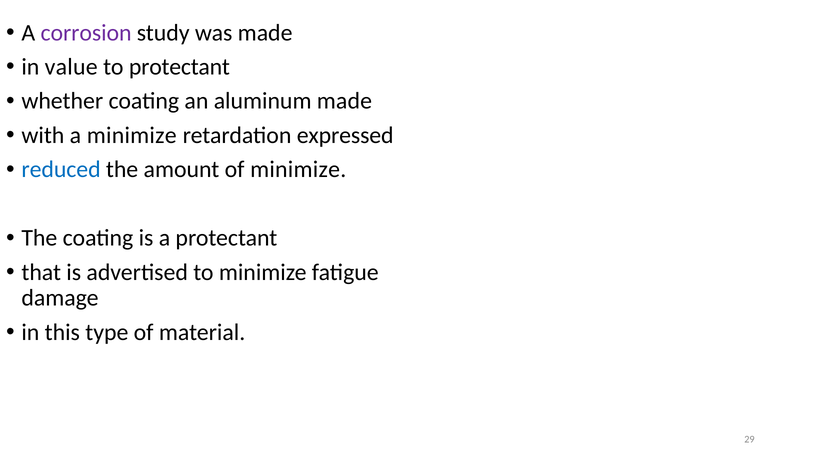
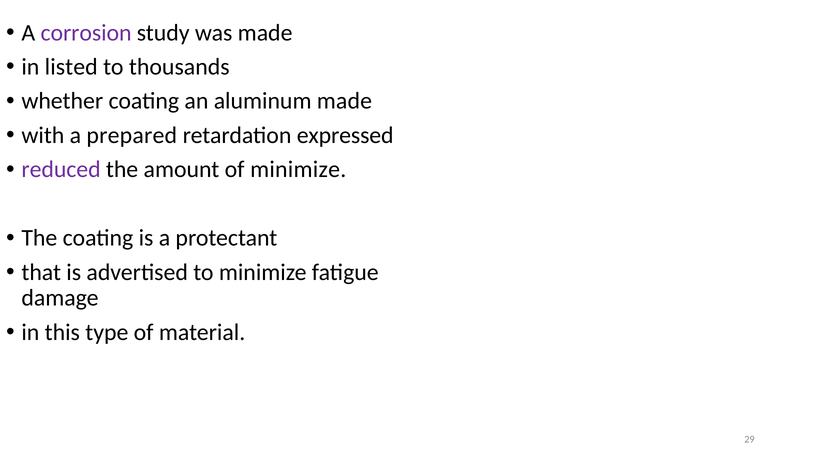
value: value -> listed
to protectant: protectant -> thousands
a minimize: minimize -> prepared
reduced colour: blue -> purple
